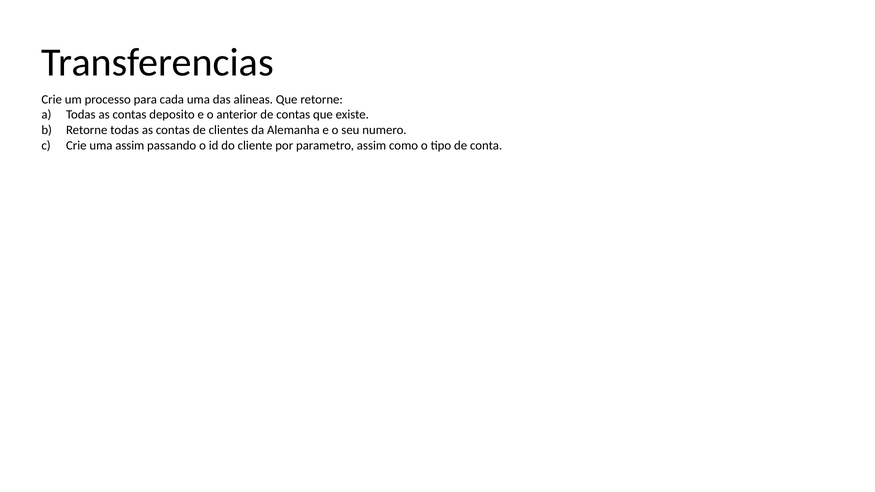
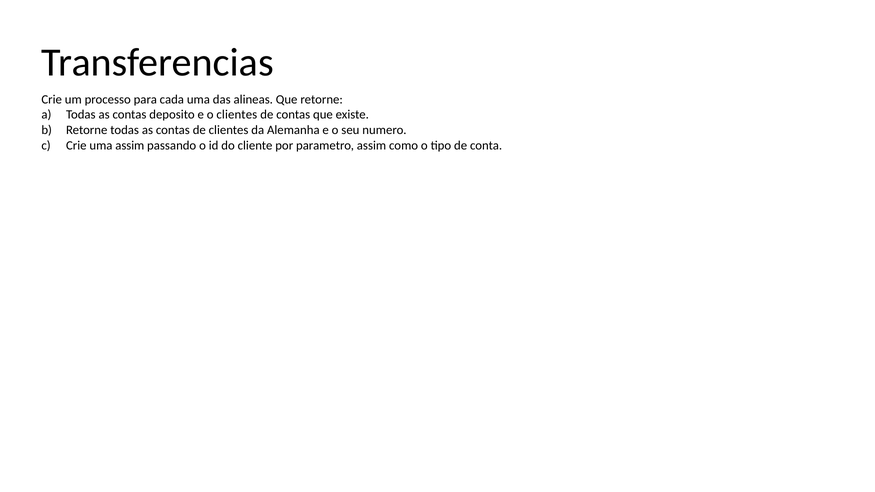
o anterior: anterior -> clientes
